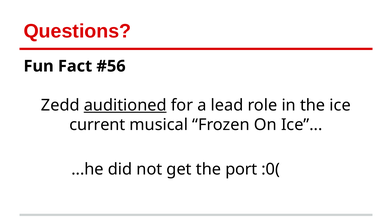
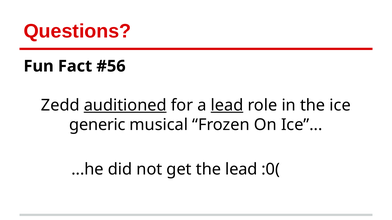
lead at (227, 106) underline: none -> present
current: current -> generic
the port: port -> lead
